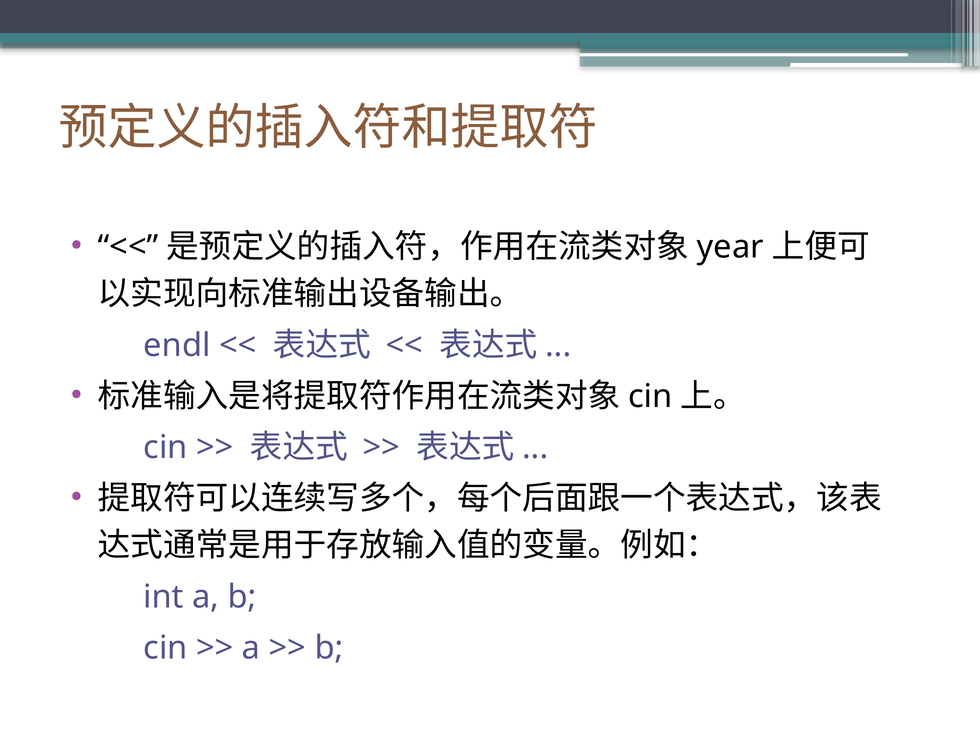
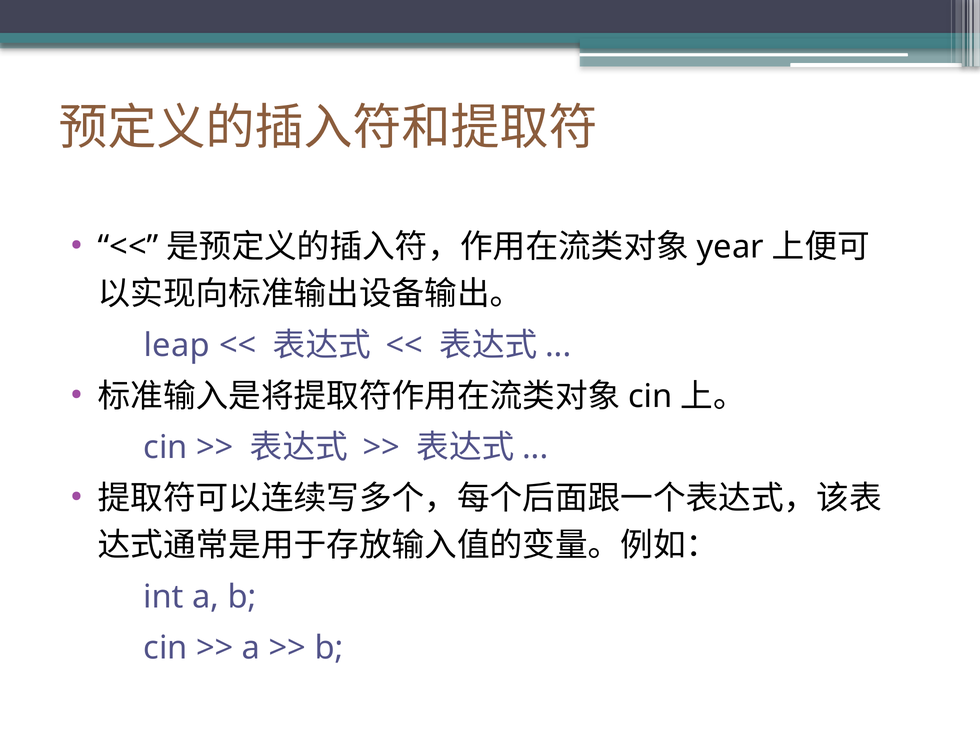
endl: endl -> leap
